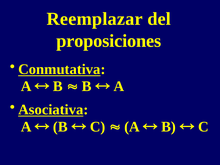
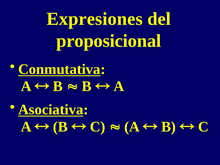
Reemplazar: Reemplazar -> Expresiones
proposiciones: proposiciones -> proposicional
